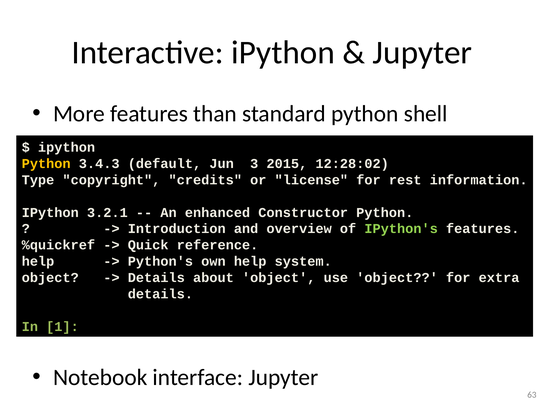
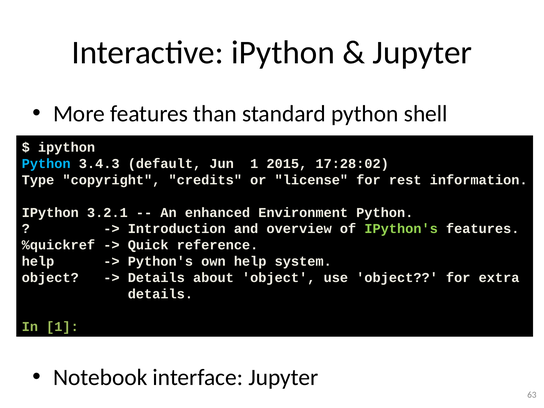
Python at (46, 164) colour: yellow -> light blue
Jun 3: 3 -> 1
12:28:02: 12:28:02 -> 17:28:02
Constructor: Constructor -> Environment
